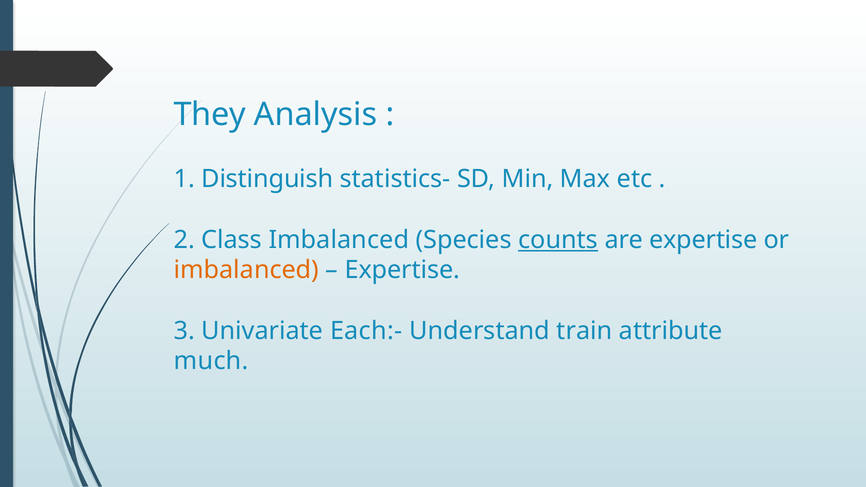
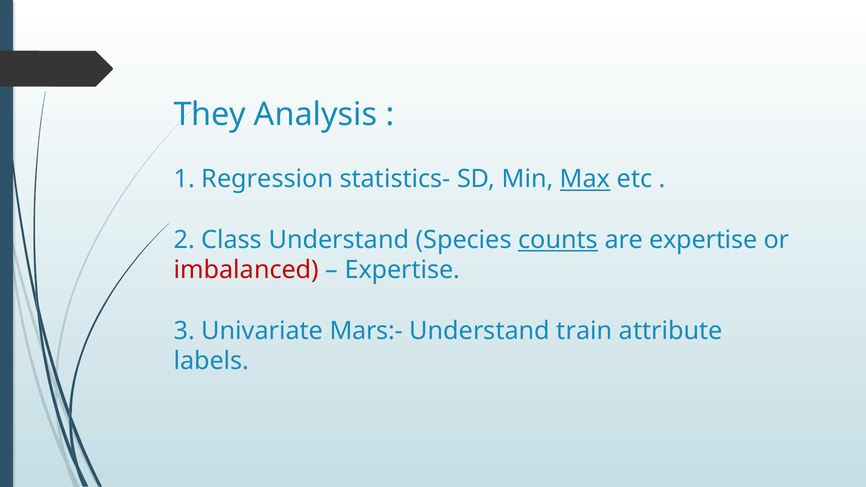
Distinguish: Distinguish -> Regression
Max underline: none -> present
Class Imbalanced: Imbalanced -> Understand
imbalanced at (246, 270) colour: orange -> red
Each:-: Each:- -> Mars:-
much: much -> labels
